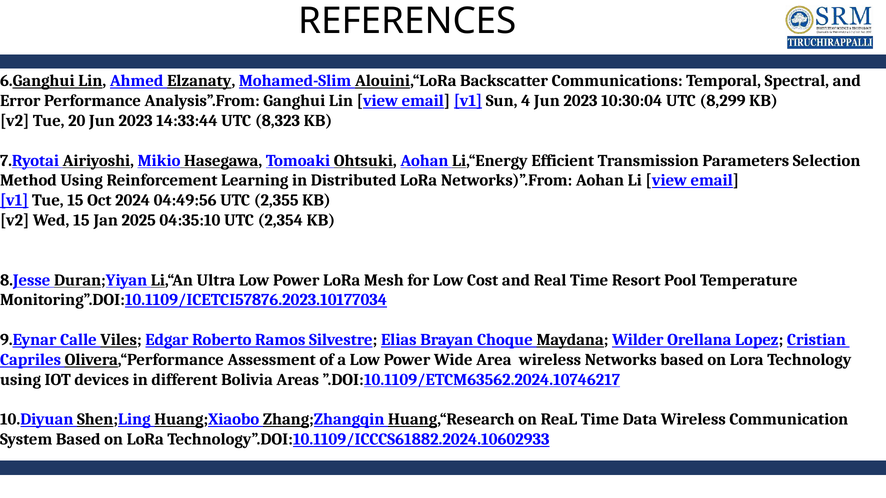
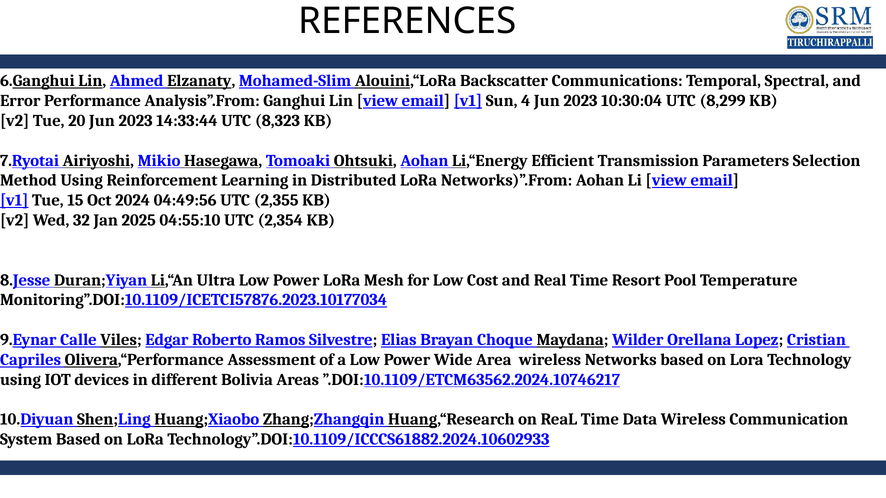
Wed 15: 15 -> 32
04:35:10: 04:35:10 -> 04:55:10
